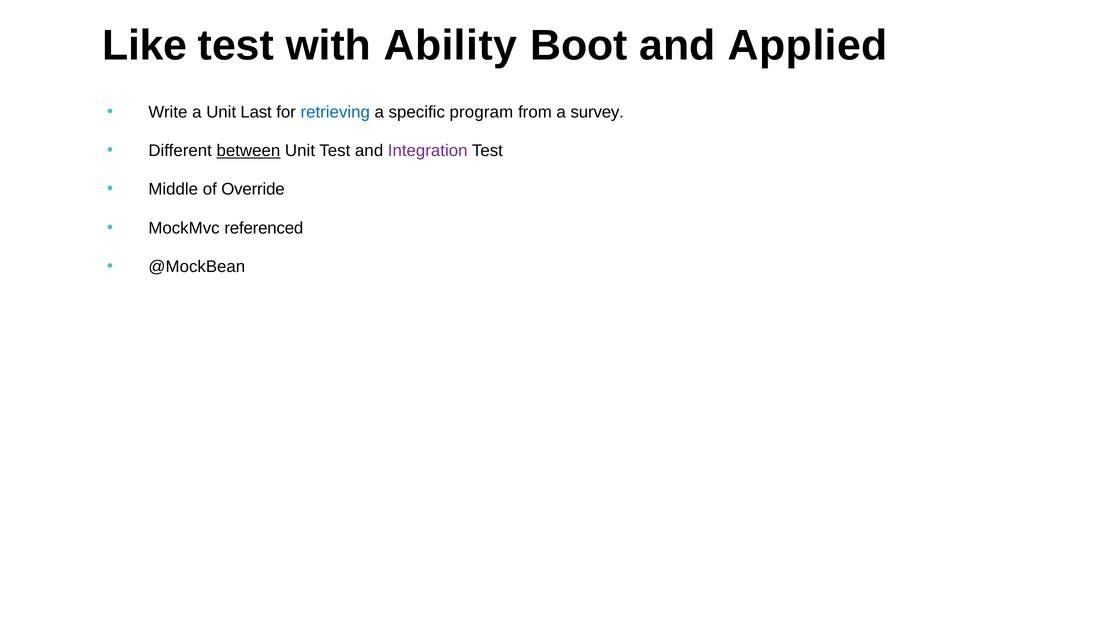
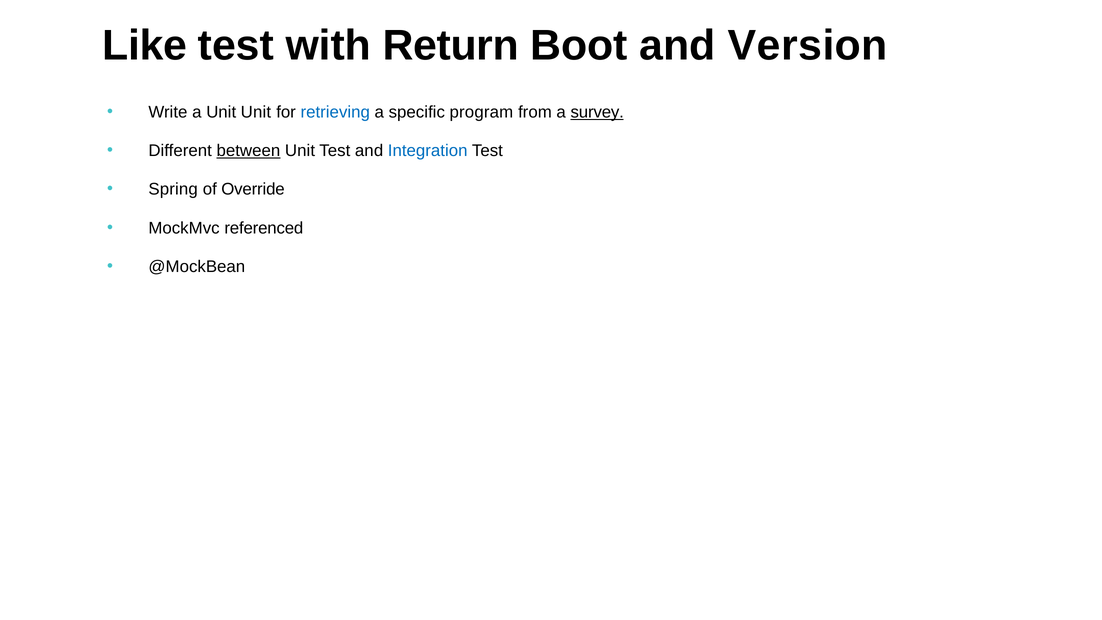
Ability: Ability -> Return
Applied: Applied -> Version
Unit Last: Last -> Unit
survey underline: none -> present
Integration colour: purple -> blue
Middle: Middle -> Spring
